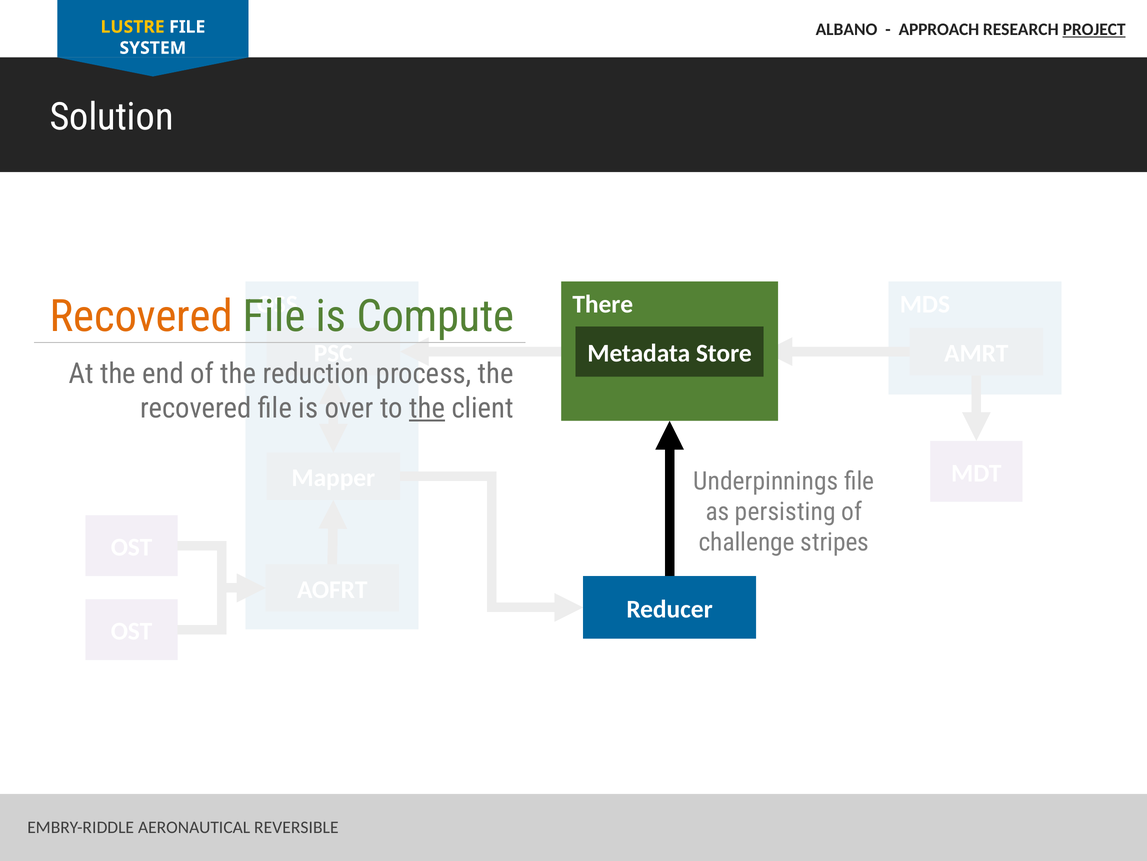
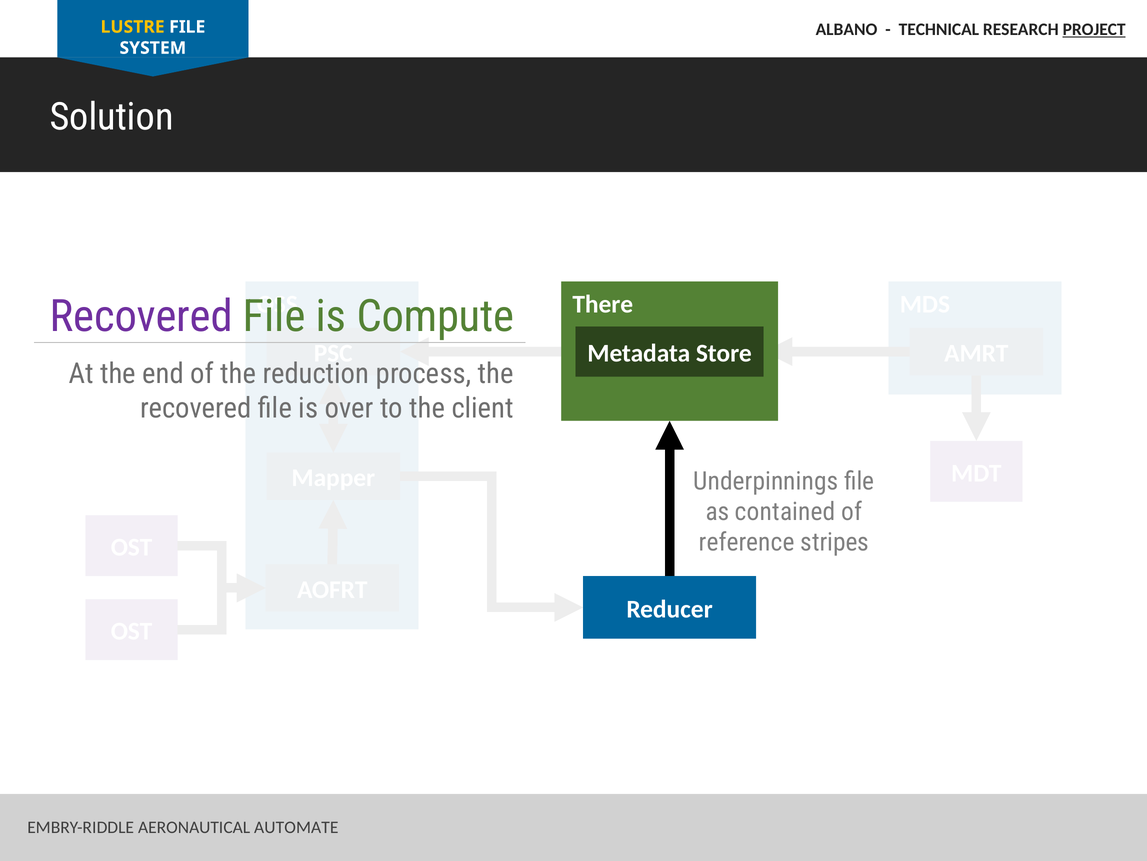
APPROACH: APPROACH -> TECHNICAL
Recovered at (141, 316) colour: orange -> purple
the at (427, 408) underline: present -> none
persisting: persisting -> contained
challenge: challenge -> reference
REVERSIBLE: REVERSIBLE -> AUTOMATE
